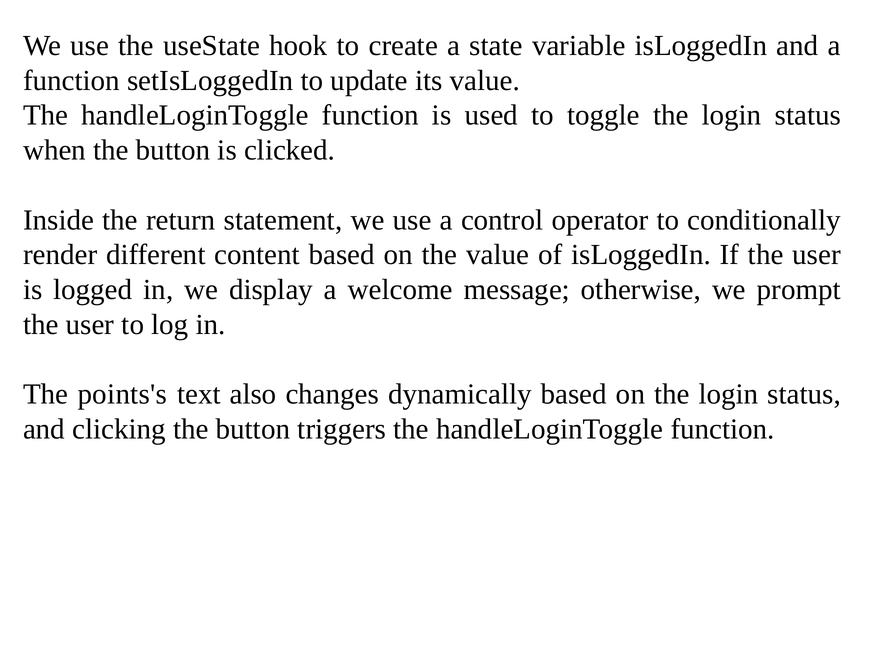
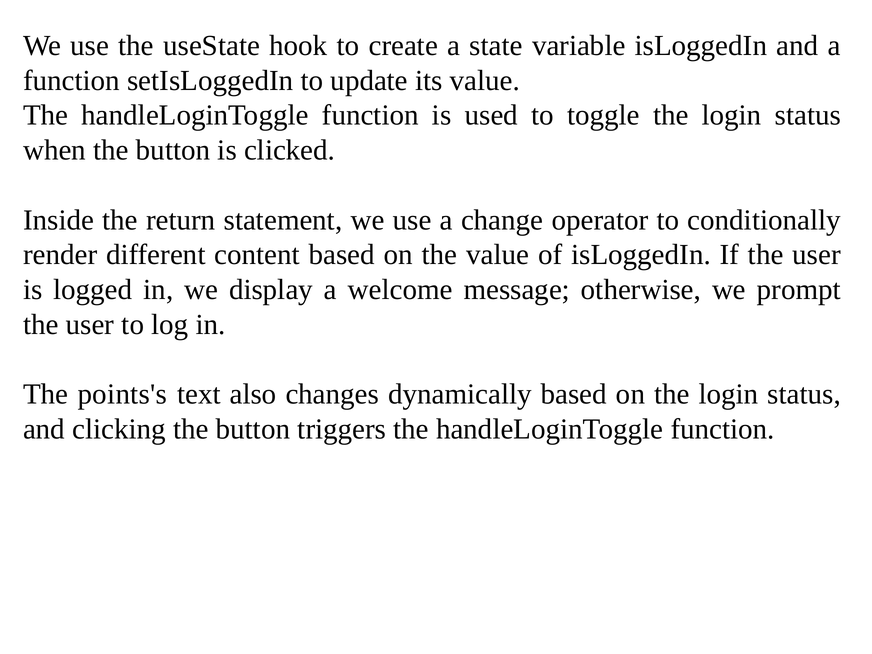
control: control -> change
